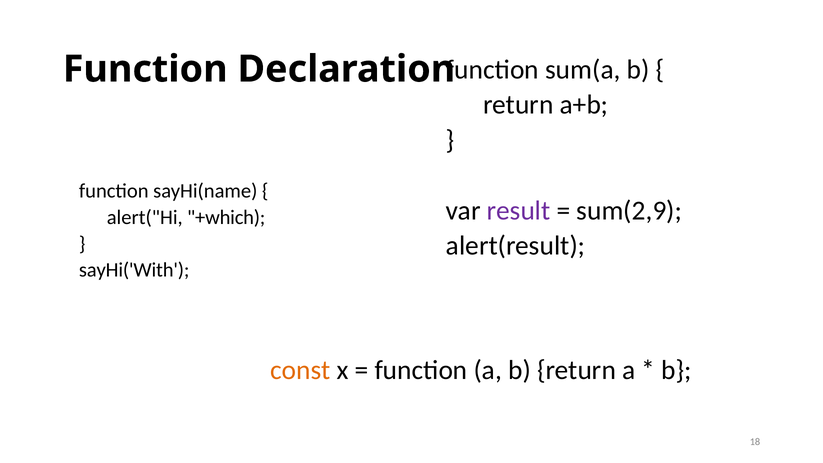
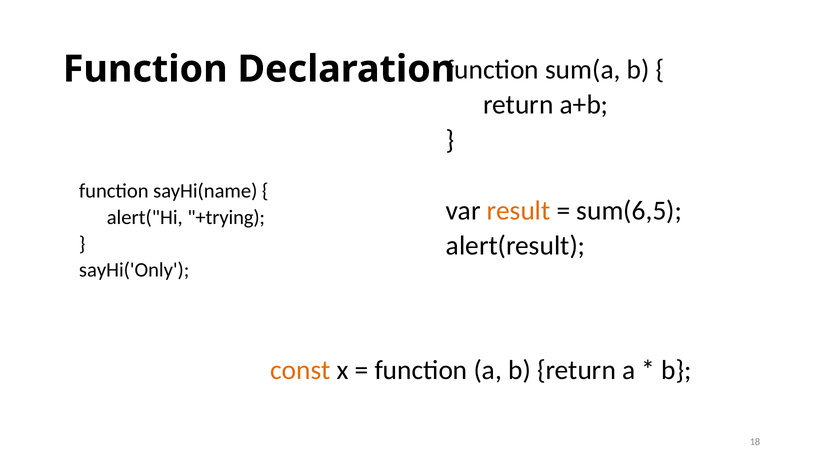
result colour: purple -> orange
sum(2,9: sum(2,9 -> sum(6,5
+which: +which -> +trying
sayHi('With: sayHi('With -> sayHi('Only
